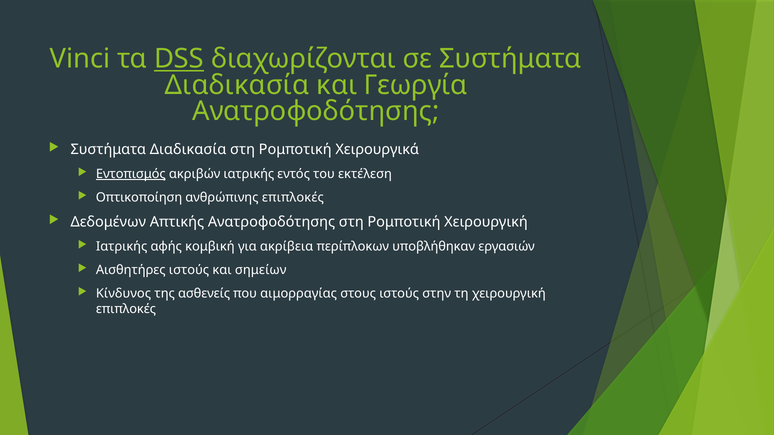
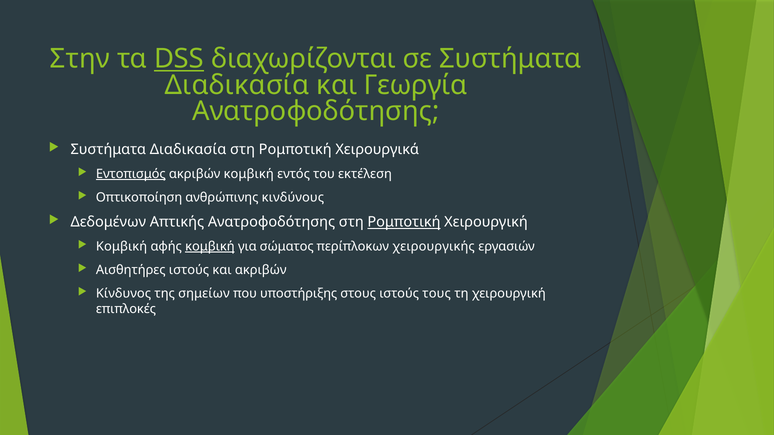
Vinci: Vinci -> Στην
ακριβών ιατρικής: ιατρικής -> κομβική
ανθρώπινης επιπλοκές: επιπλοκές -> κινδύνους
Ρομποτική at (404, 222) underline: none -> present
Ιατρικής at (122, 247): Ιατρικής -> Κομβική
κομβική at (210, 247) underline: none -> present
ακρίβεια: ακρίβεια -> σώματος
υποβλήθηκαν: υποβλήθηκαν -> χειρουργικής
και σημείων: σημείων -> ακριβών
ασθενείς: ασθενείς -> σημείων
αιμορραγίας: αιμορραγίας -> υποστήριξης
στην: στην -> τους
